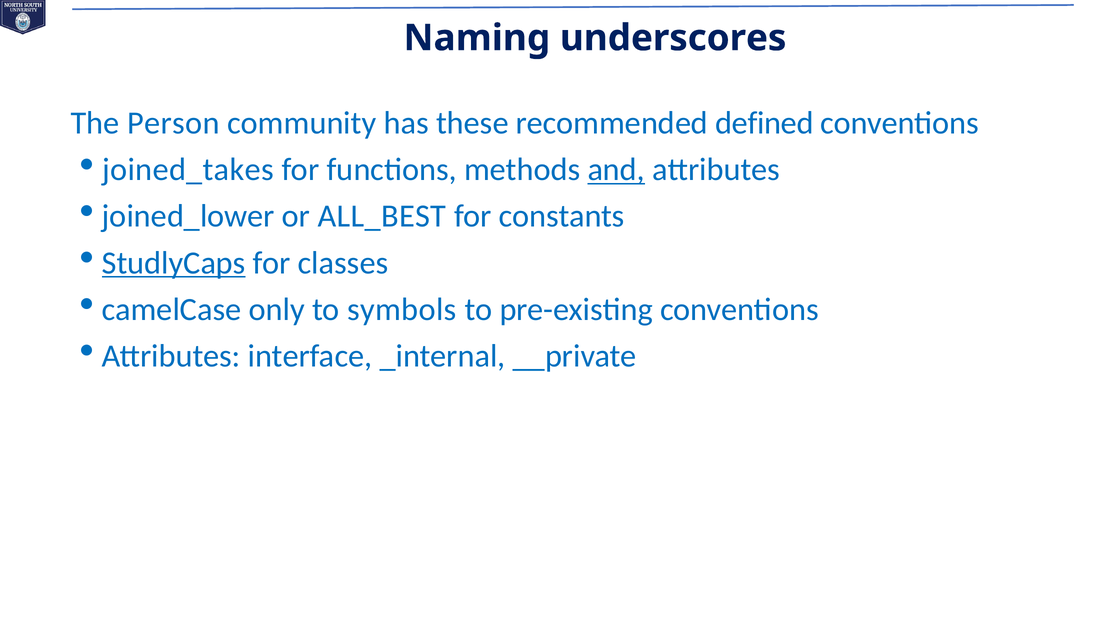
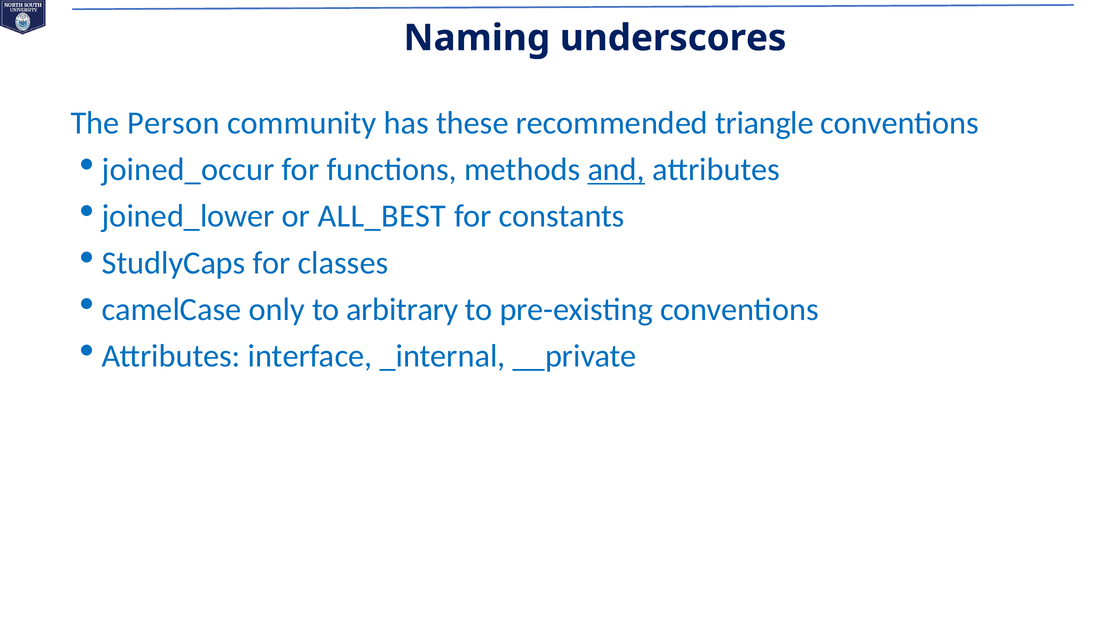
defined: defined -> triangle
joined_takes: joined_takes -> joined_occur
StudlyCaps underline: present -> none
symbols: symbols -> arbitrary
